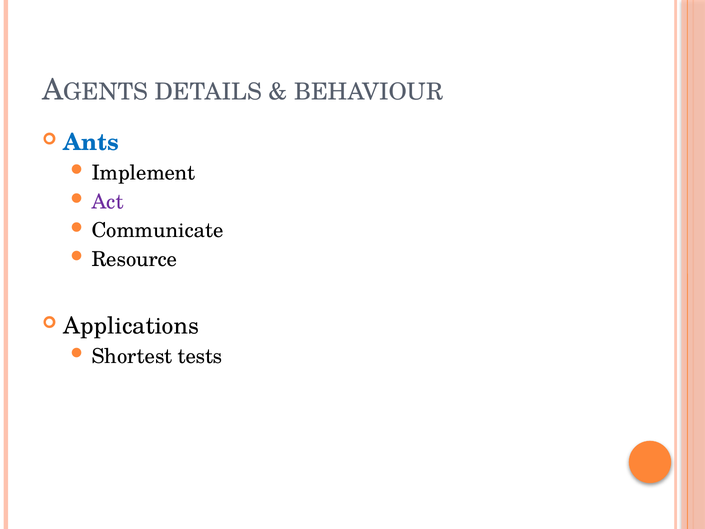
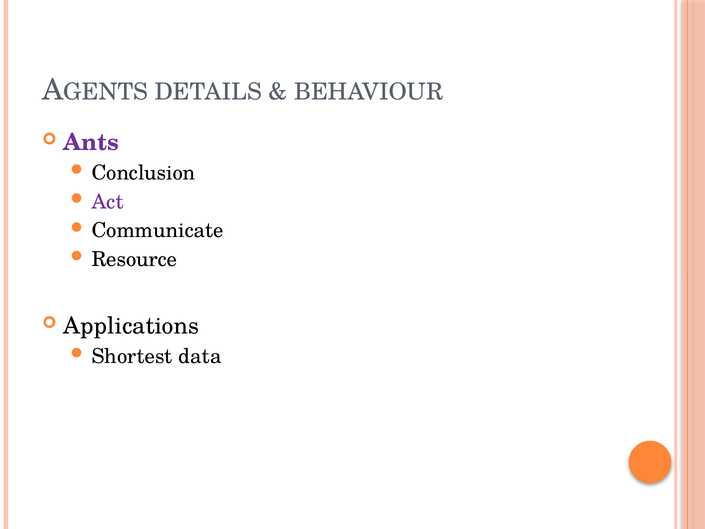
Ants colour: blue -> purple
Implement: Implement -> Conclusion
tests: tests -> data
